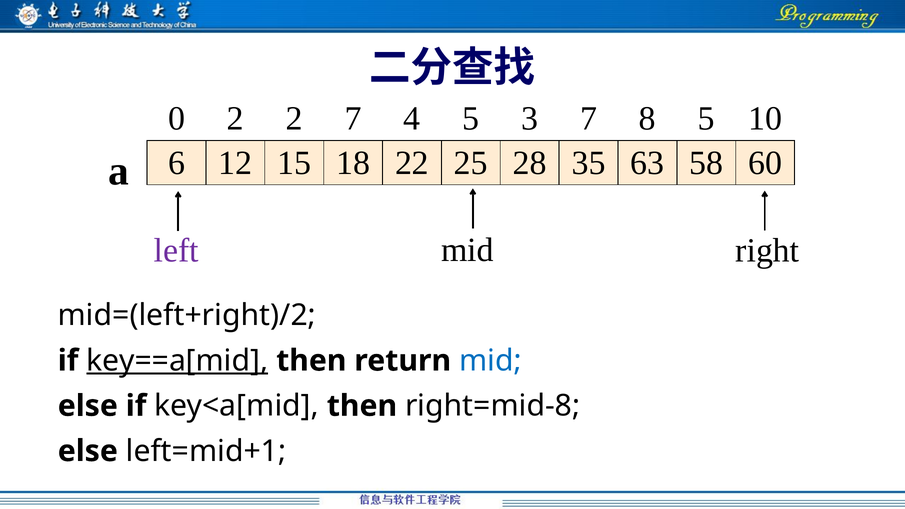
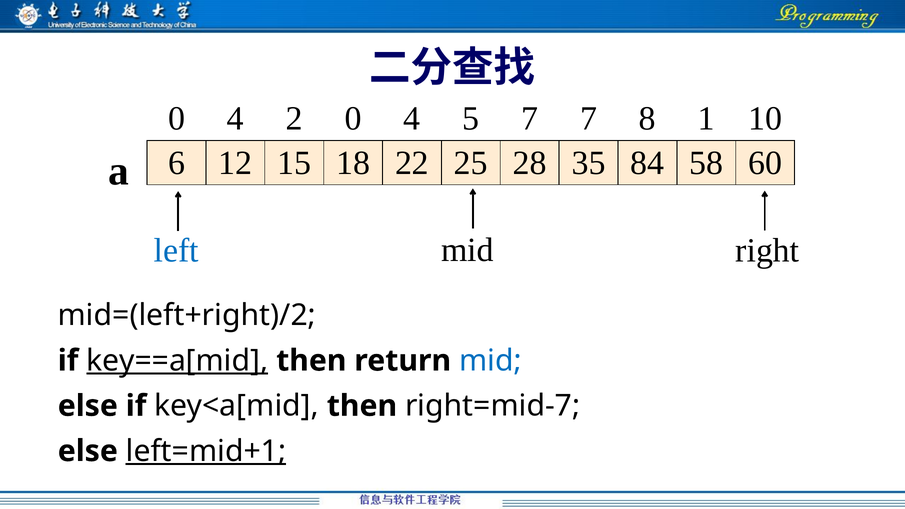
2 at (235, 119): 2 -> 4
2 7: 7 -> 0
5 3: 3 -> 7
8 5: 5 -> 1
63: 63 -> 84
left colour: purple -> blue
right=mid-8: right=mid-8 -> right=mid-7
left=mid+1 underline: none -> present
